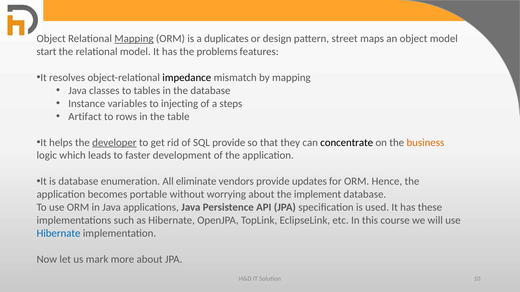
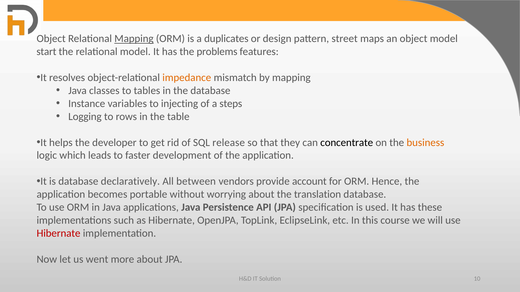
impedance colour: black -> orange
Artifact: Artifact -> Logging
developer underline: present -> none
SQL provide: provide -> release
enumeration: enumeration -> declaratively
eliminate: eliminate -> between
updates: updates -> account
implement: implement -> translation
Hibernate at (59, 234) colour: blue -> red
mark: mark -> went
